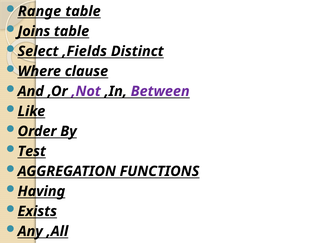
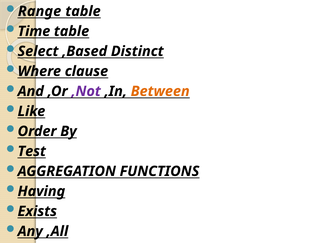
Joins: Joins -> Time
,Fields: ,Fields -> ,Based
Between colour: purple -> orange
